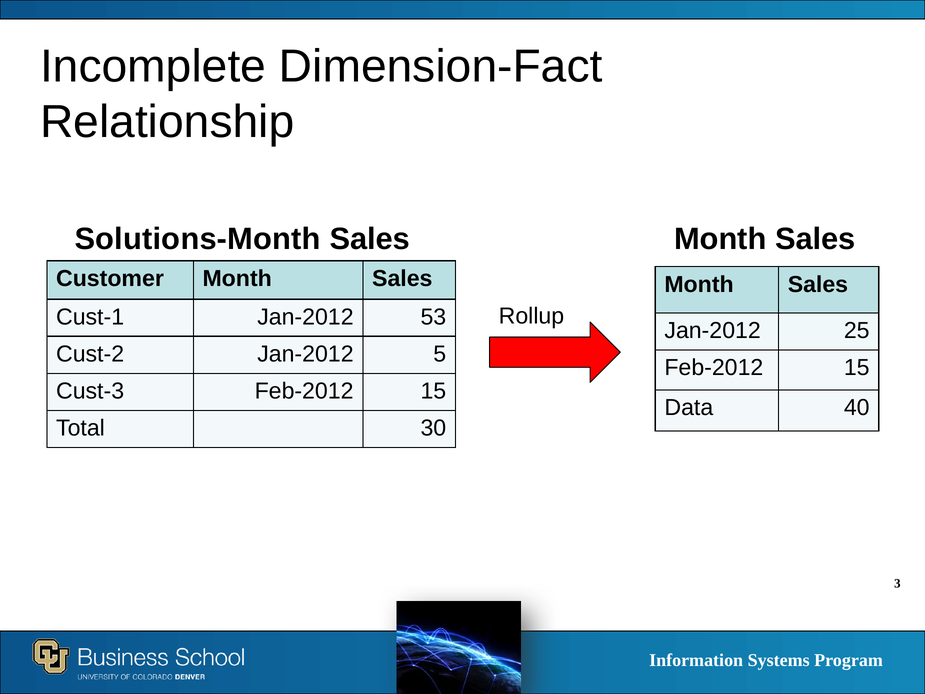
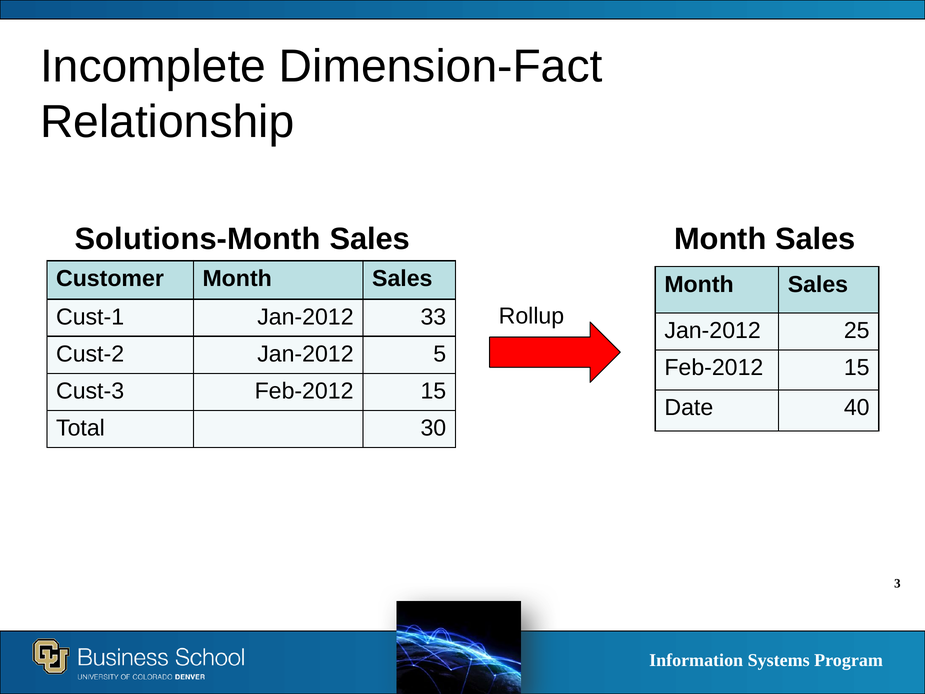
53: 53 -> 33
Data: Data -> Date
